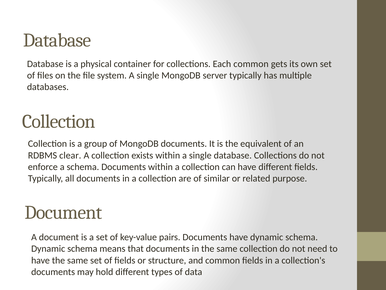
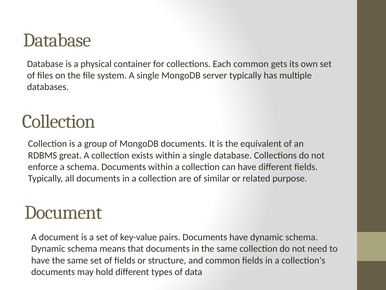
clear: clear -> great
